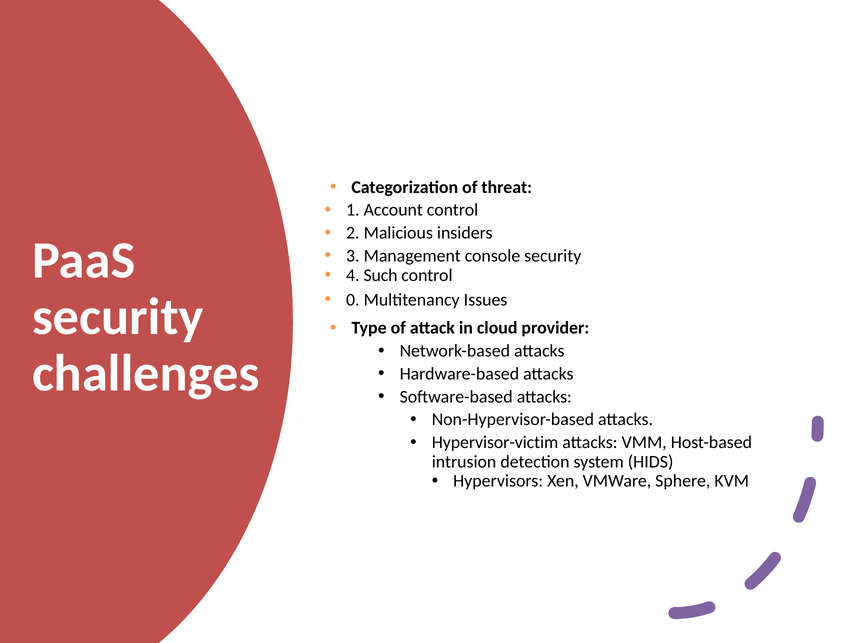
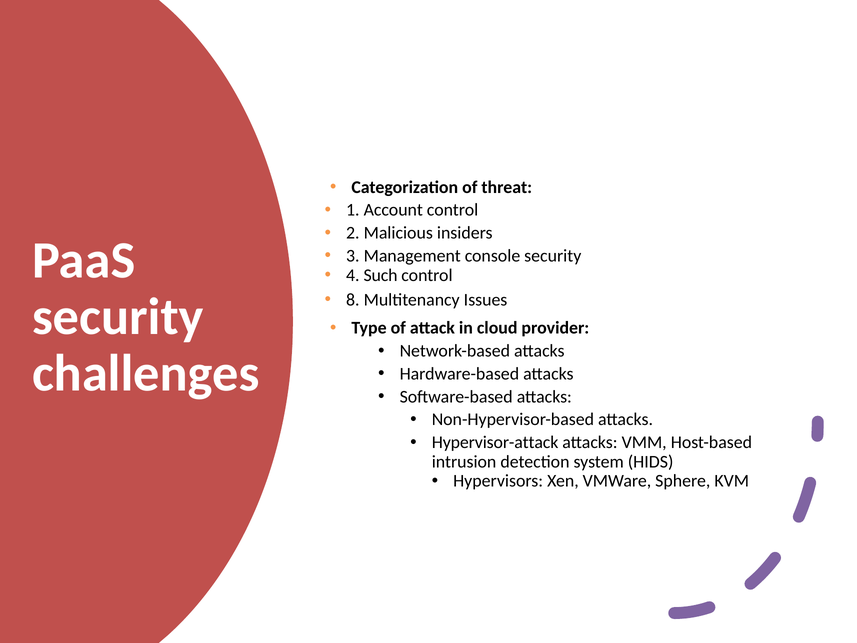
0: 0 -> 8
Hypervisor-victim: Hypervisor-victim -> Hypervisor-attack
